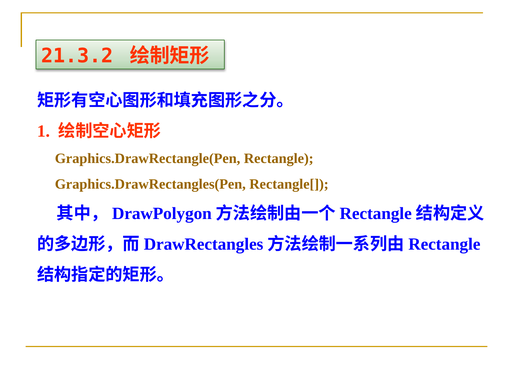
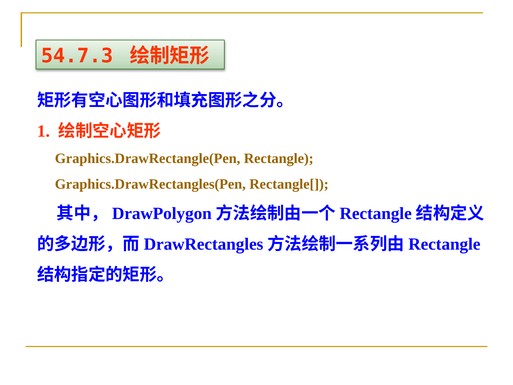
21.3.2: 21.3.2 -> 54.7.3
